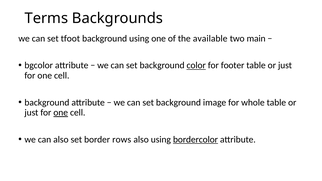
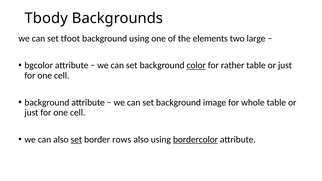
Terms: Terms -> Tbody
available: available -> elements
main: main -> large
footer: footer -> rather
one at (61, 113) underline: present -> none
set at (76, 140) underline: none -> present
